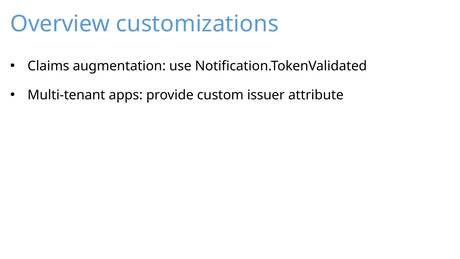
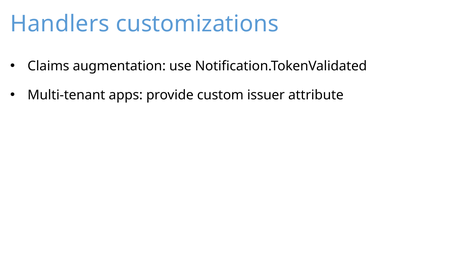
Overview: Overview -> Handlers
